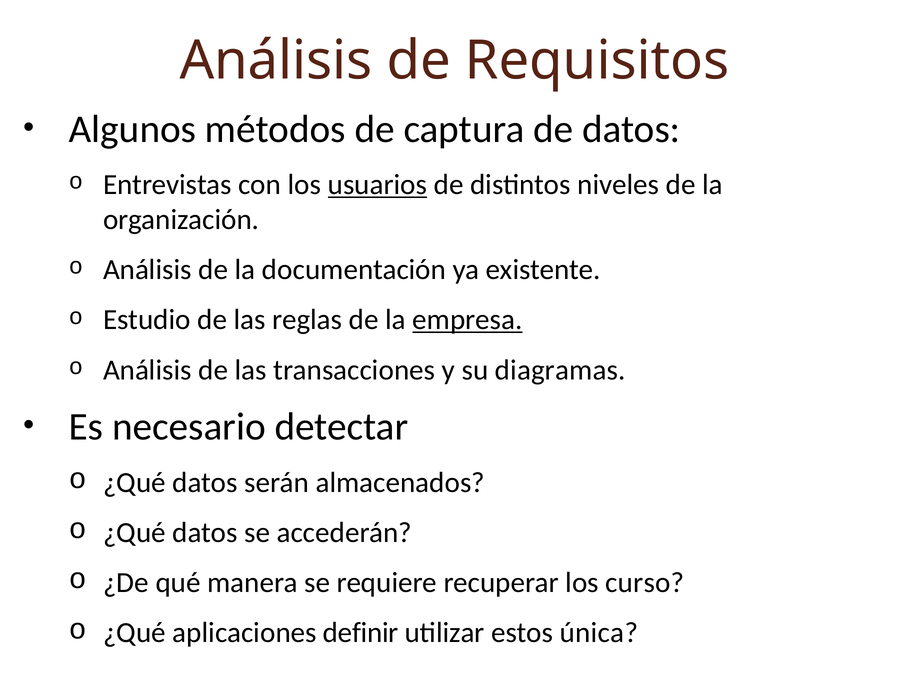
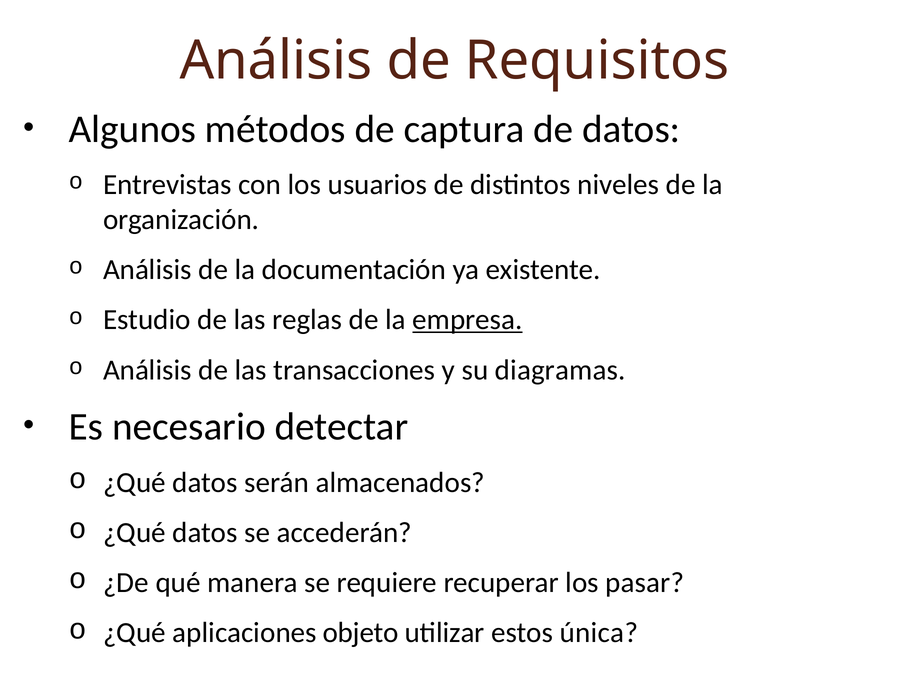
usuarios underline: present -> none
curso: curso -> pasar
definir: definir -> objeto
